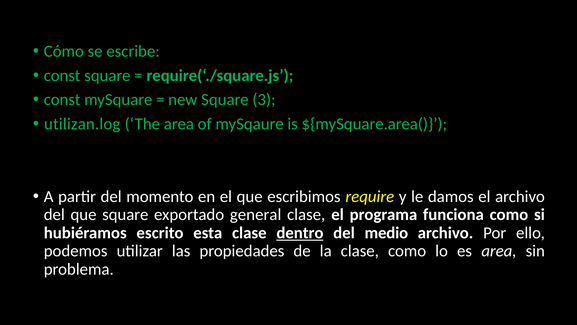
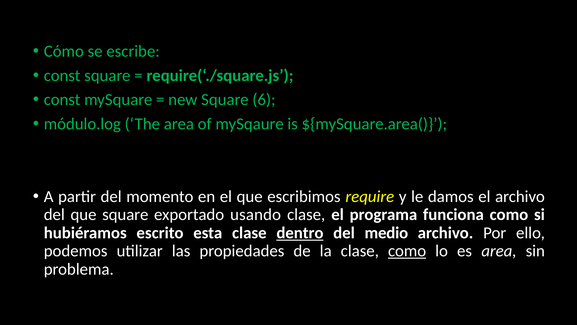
3: 3 -> 6
utilizan.log: utilizan.log -> módulo.log
general: general -> usando
como at (407, 251) underline: none -> present
